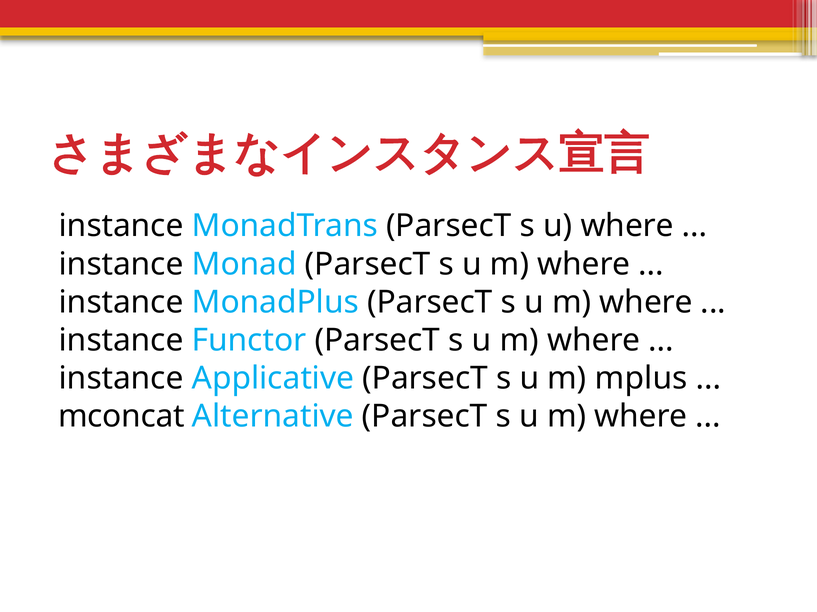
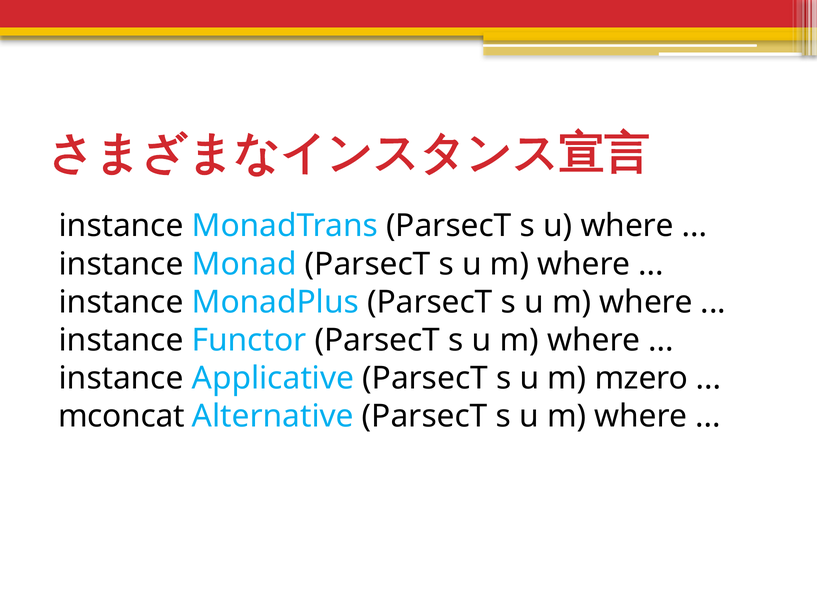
mplus: mplus -> mzero
